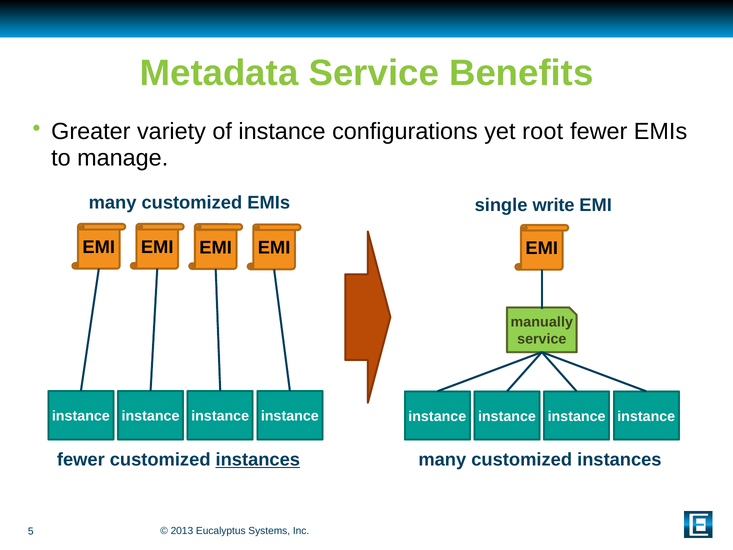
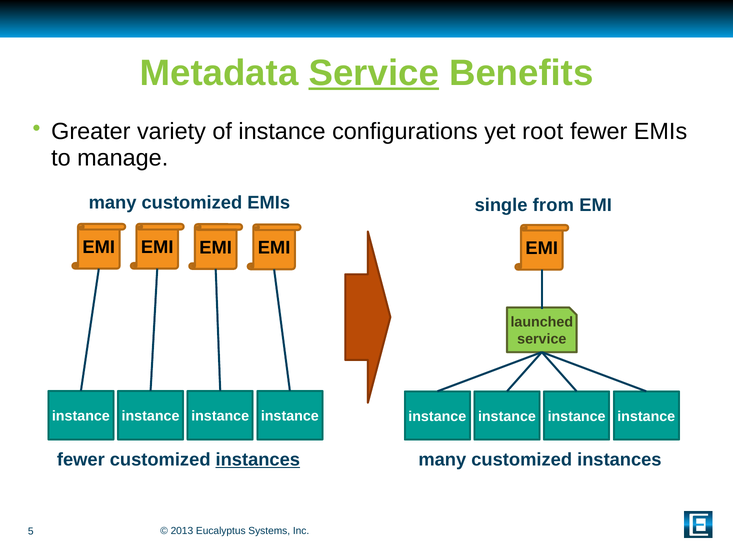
Service at (374, 73) underline: none -> present
write: write -> from
manually: manually -> launched
